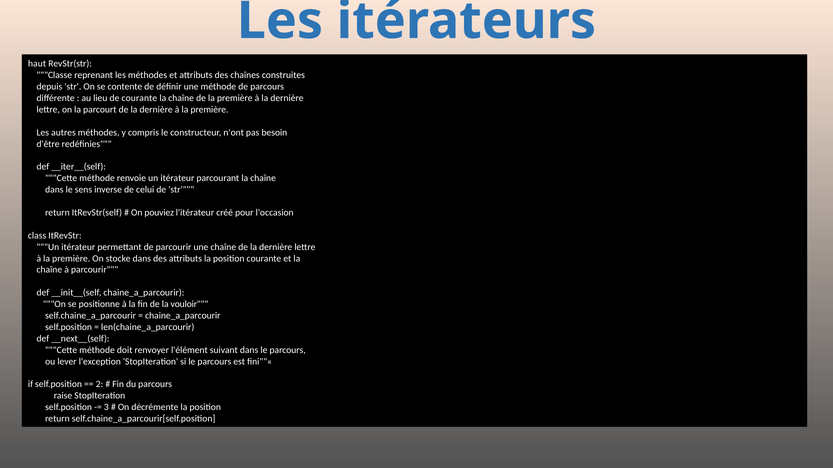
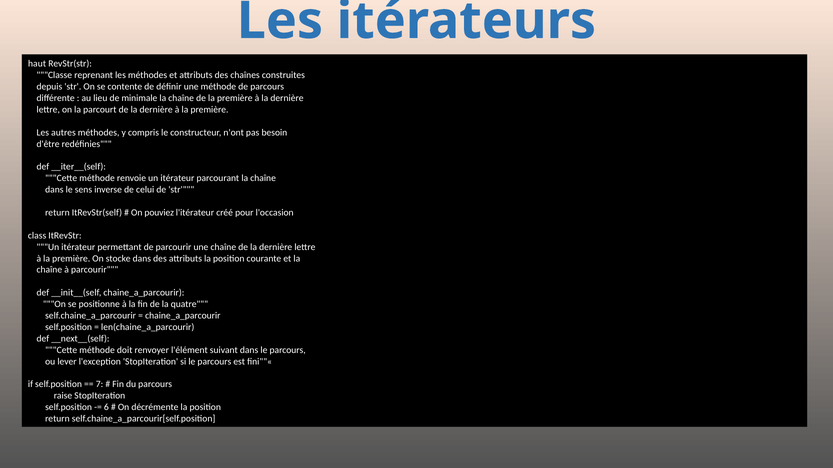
de courante: courante -> minimale
vouloir: vouloir -> quatre
2: 2 -> 7
3: 3 -> 6
